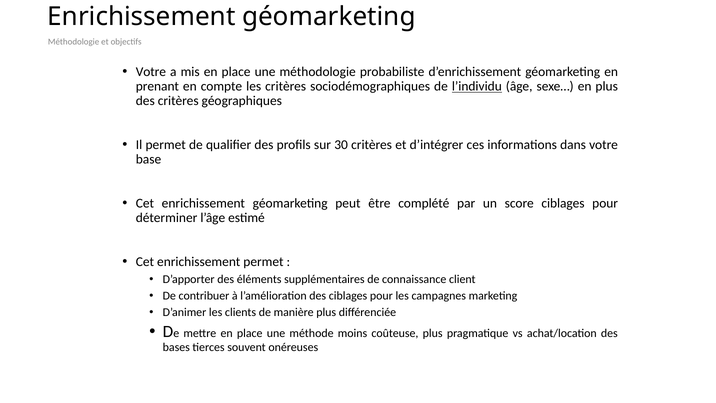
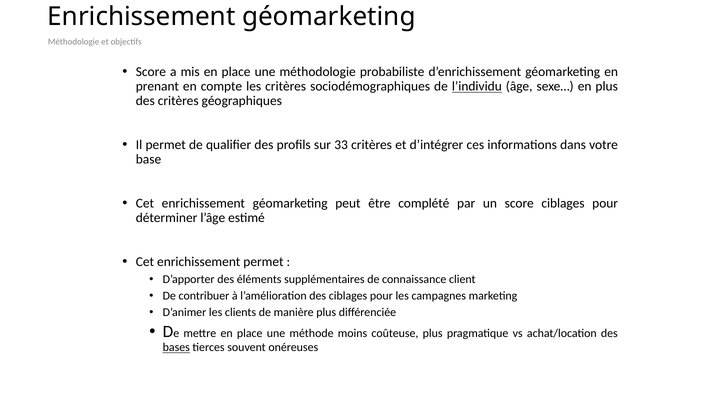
Votre at (151, 72): Votre -> Score
30: 30 -> 33
bases underline: none -> present
